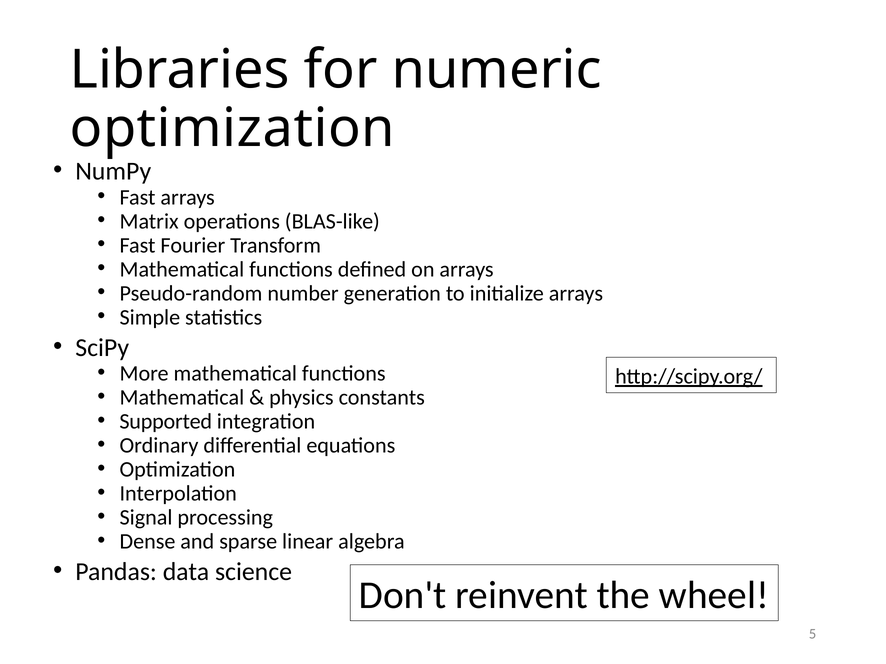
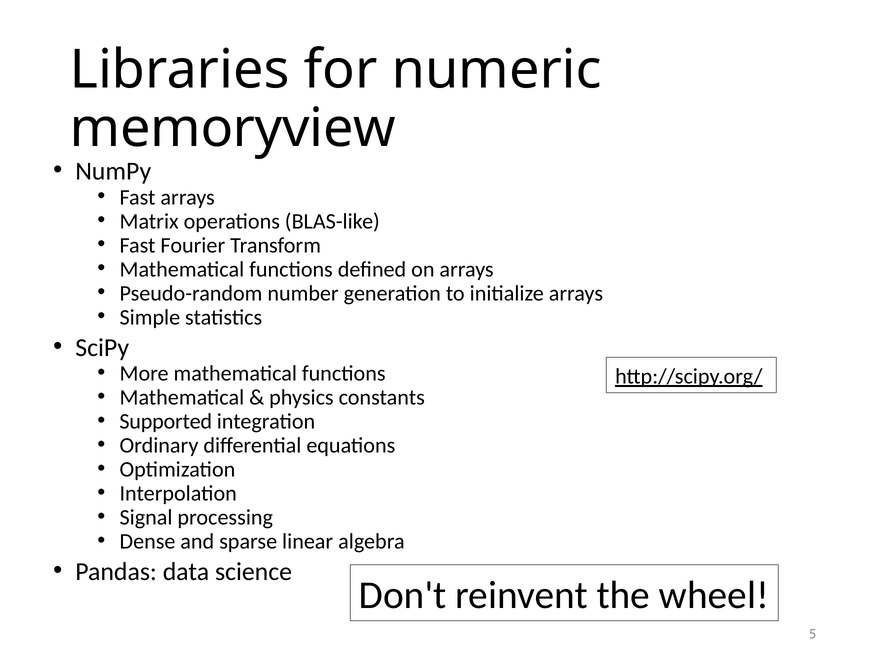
optimization at (232, 128): optimization -> memoryview
